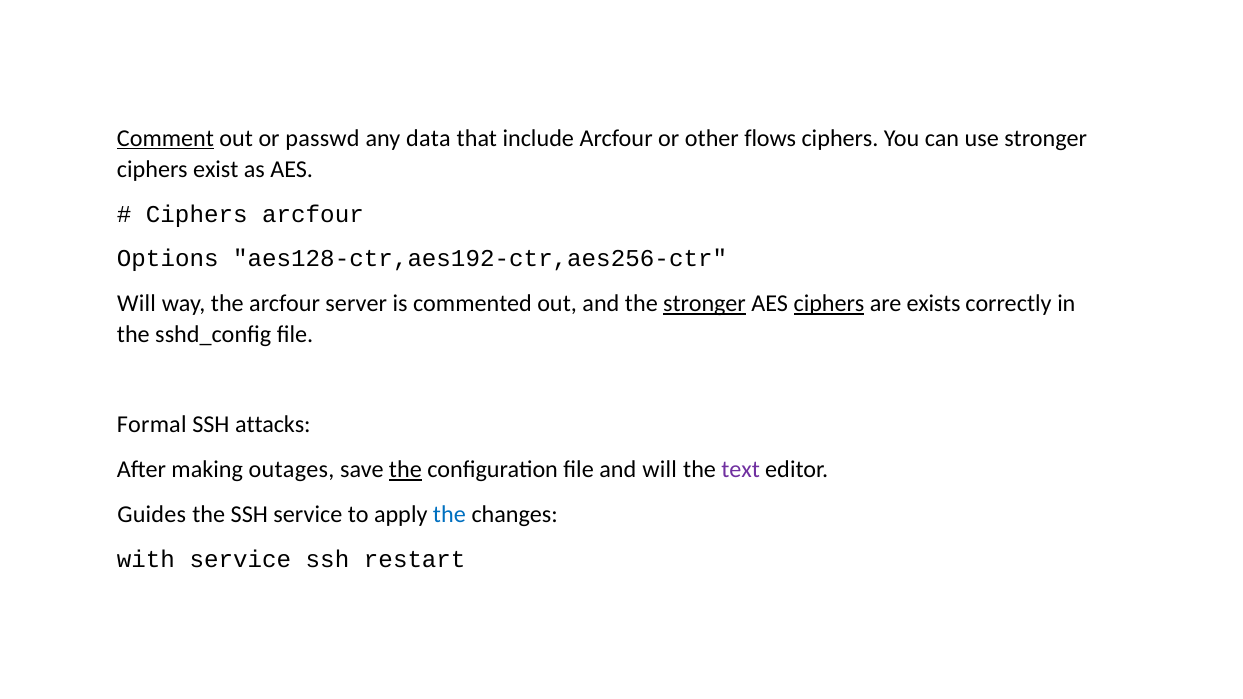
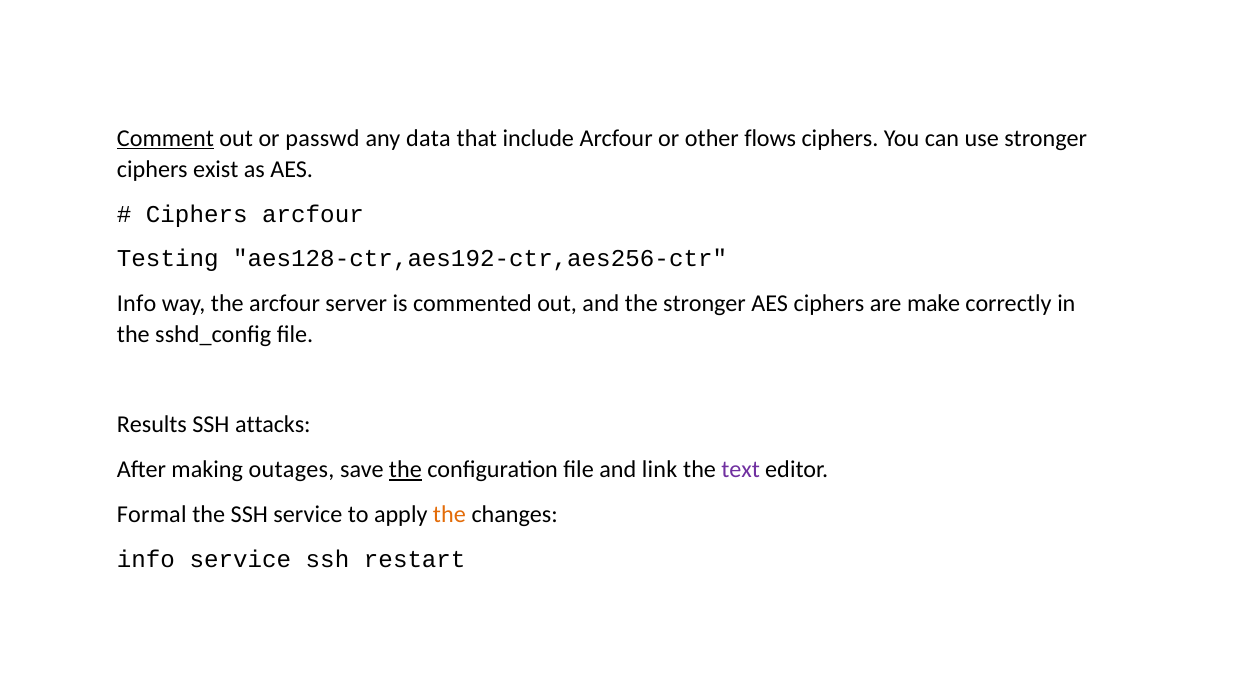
Options: Options -> Testing
Will at (137, 304): Will -> Info
stronger at (705, 304) underline: present -> none
ciphers at (829, 304) underline: present -> none
exists: exists -> make
Formal: Formal -> Results
and will: will -> link
Guides: Guides -> Formal
the at (449, 514) colour: blue -> orange
with at (146, 559): with -> info
